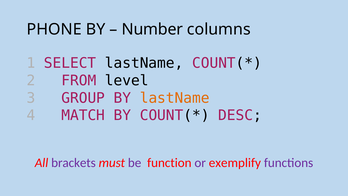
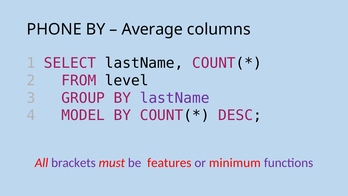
Number: Number -> Average
lastName at (175, 98) colour: orange -> purple
MATCH: MATCH -> MODEL
function: function -> features
exemplify: exemplify -> minimum
